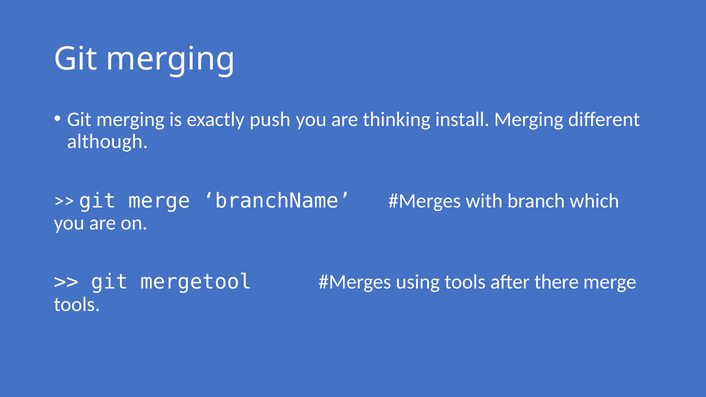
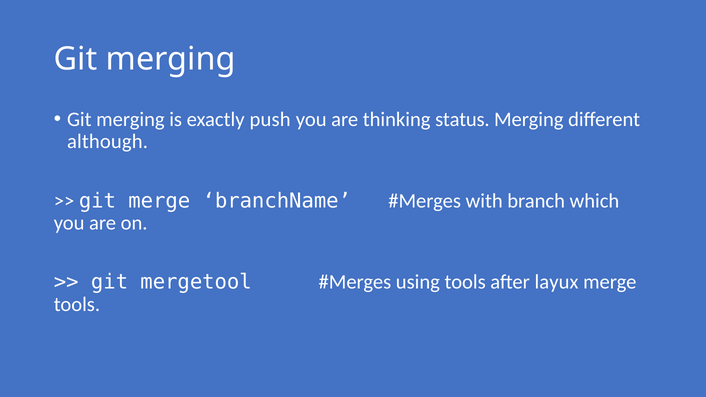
install: install -> status
there: there -> layux
